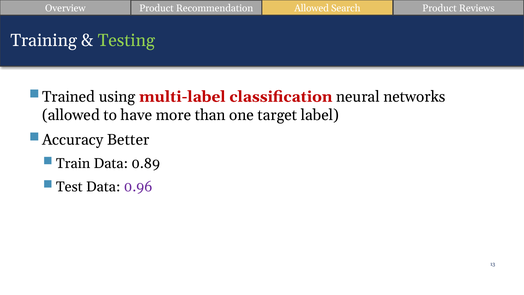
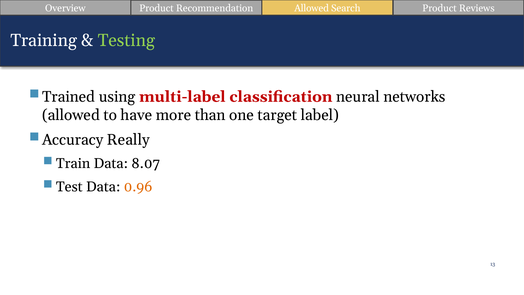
Better: Better -> Really
0.89: 0.89 -> 8.07
0.96 colour: purple -> orange
